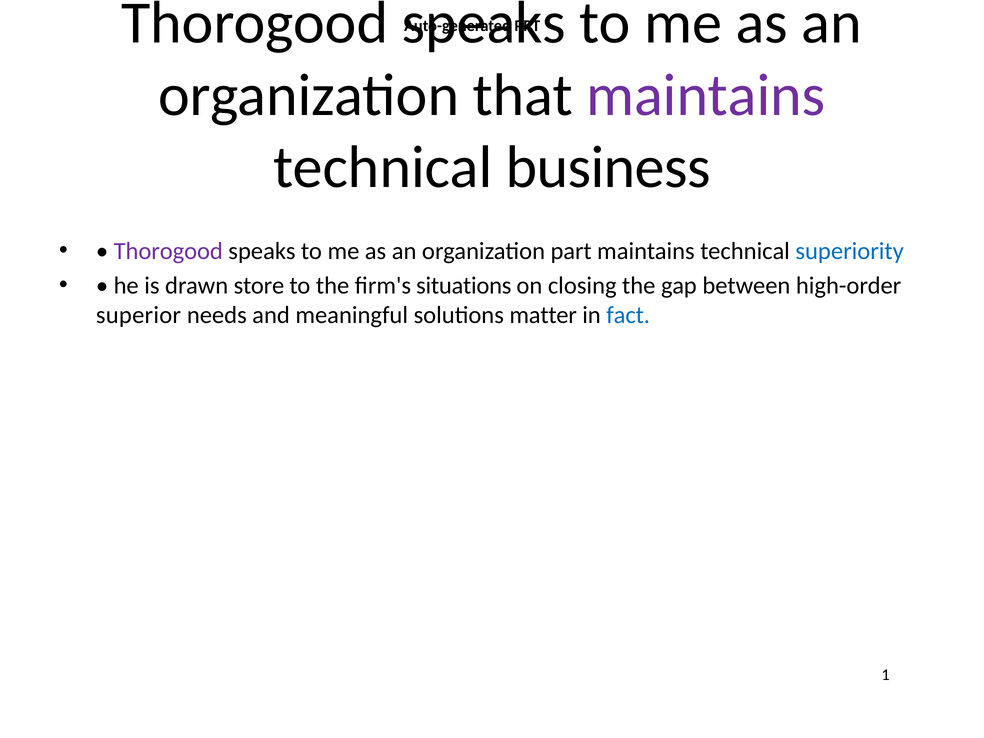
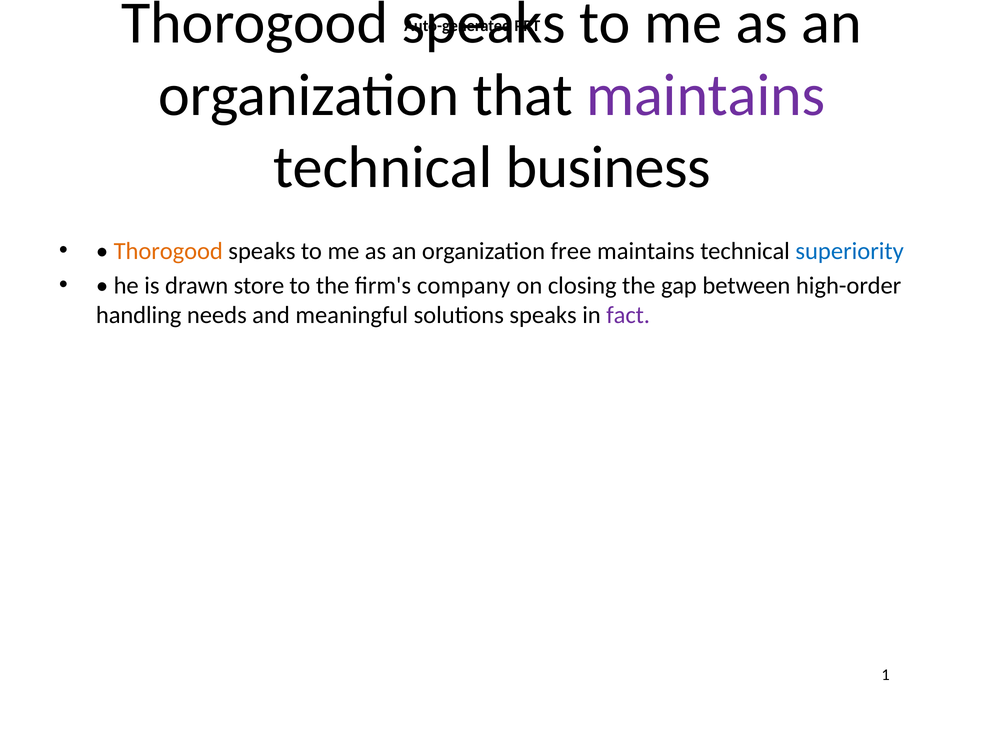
Thorogood at (168, 251) colour: purple -> orange
part: part -> free
situations: situations -> company
superior: superior -> handling
solutions matter: matter -> speaks
fact colour: blue -> purple
